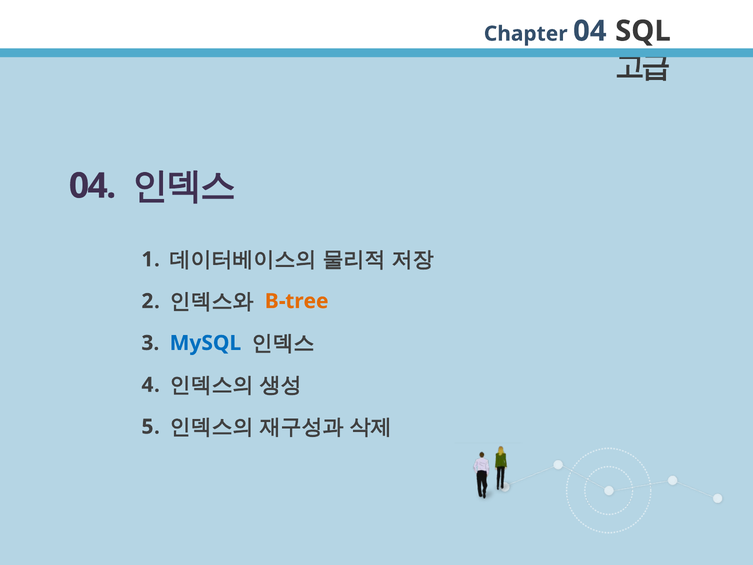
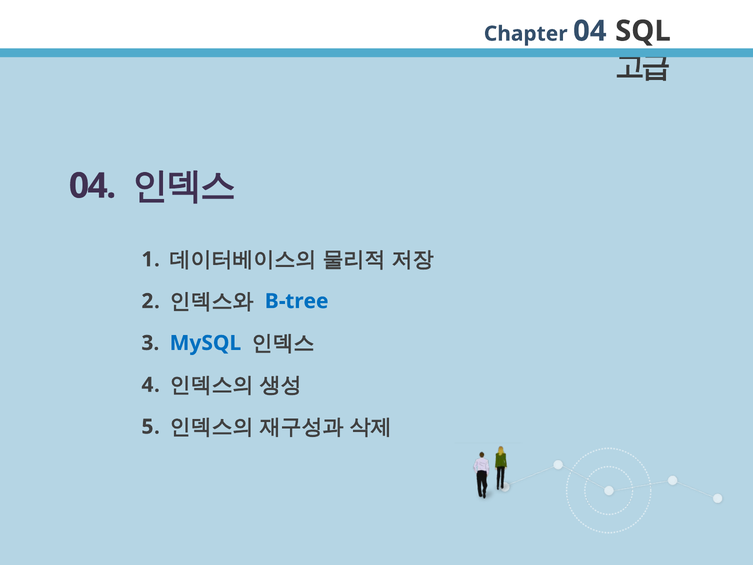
B-tree colour: orange -> blue
